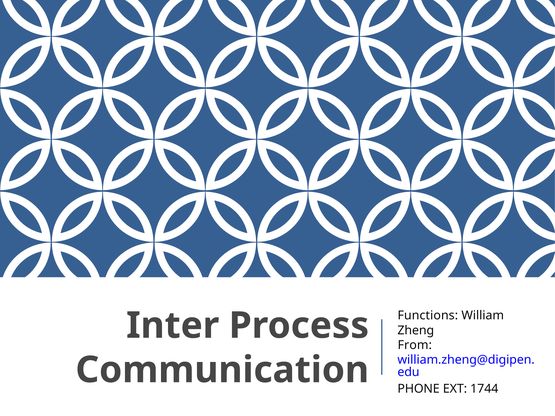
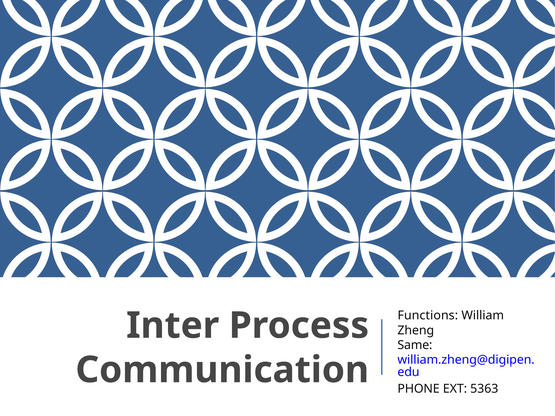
From: From -> Same
1744: 1744 -> 5363
